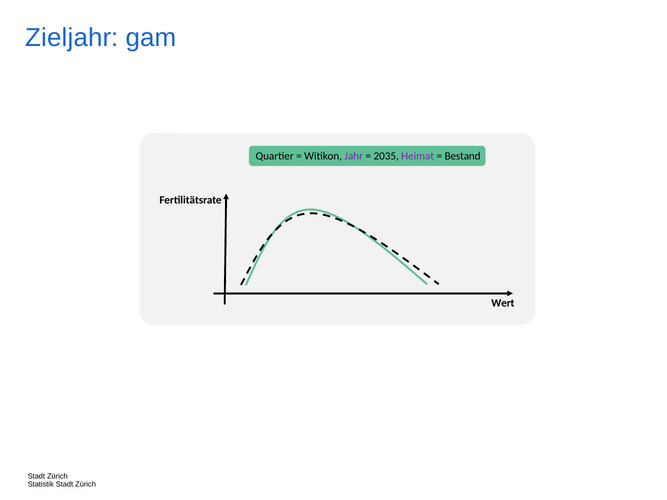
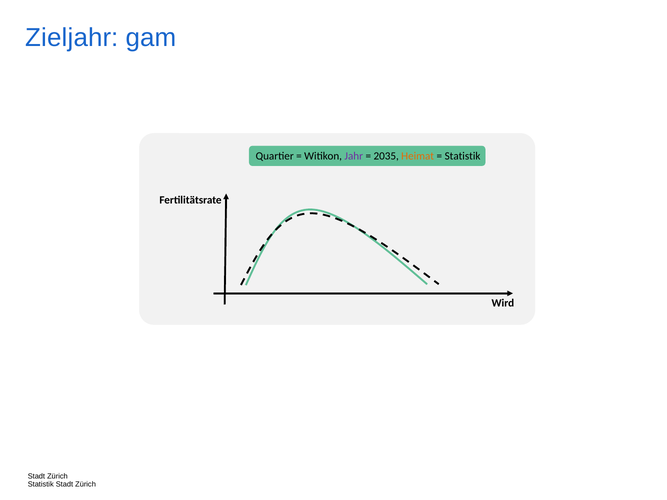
Heimat colour: purple -> orange
Bestand at (463, 156): Bestand -> Statistik
Wert: Wert -> Wird
